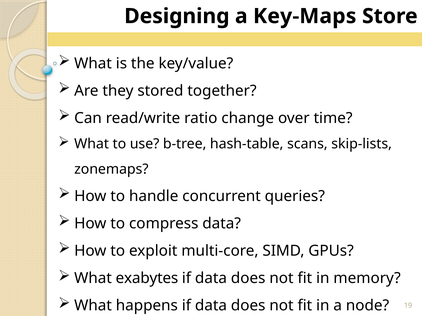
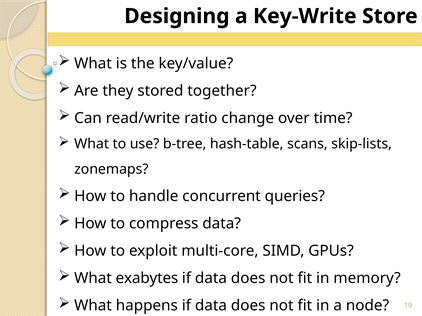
Key-Maps: Key-Maps -> Key-Write
